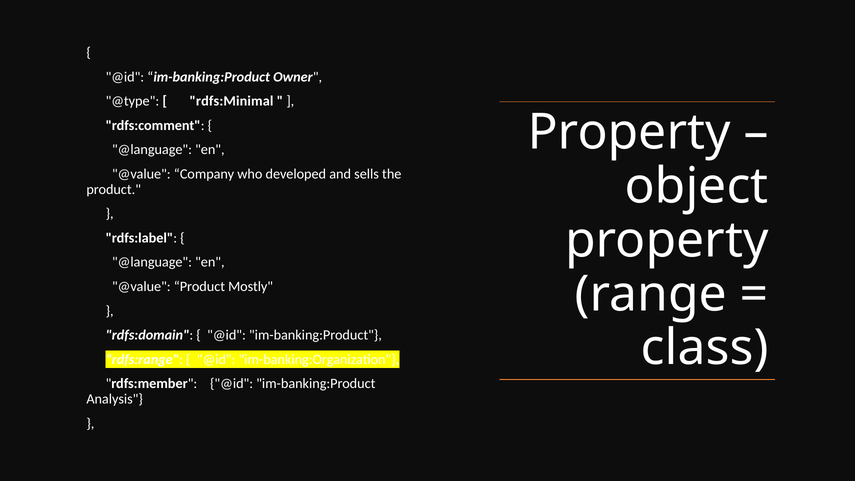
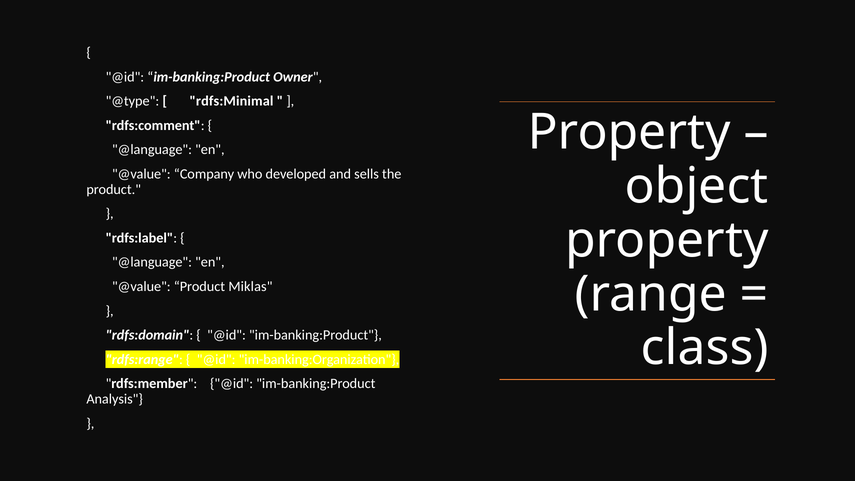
Mostly: Mostly -> Miklas
